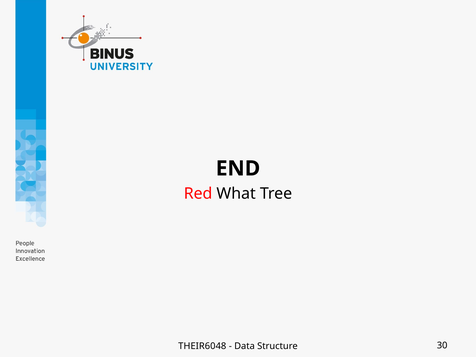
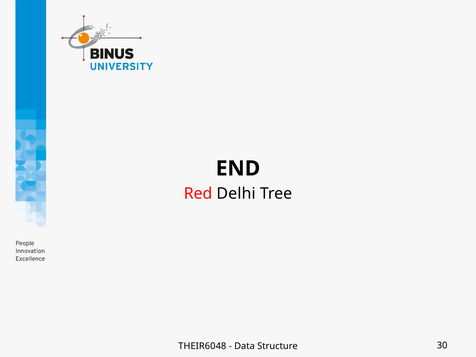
What: What -> Delhi
